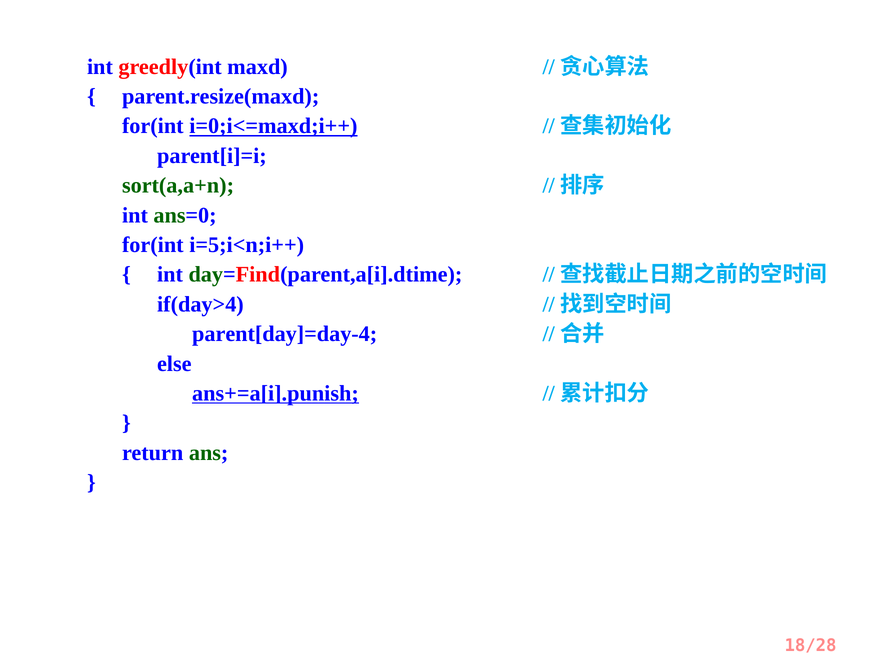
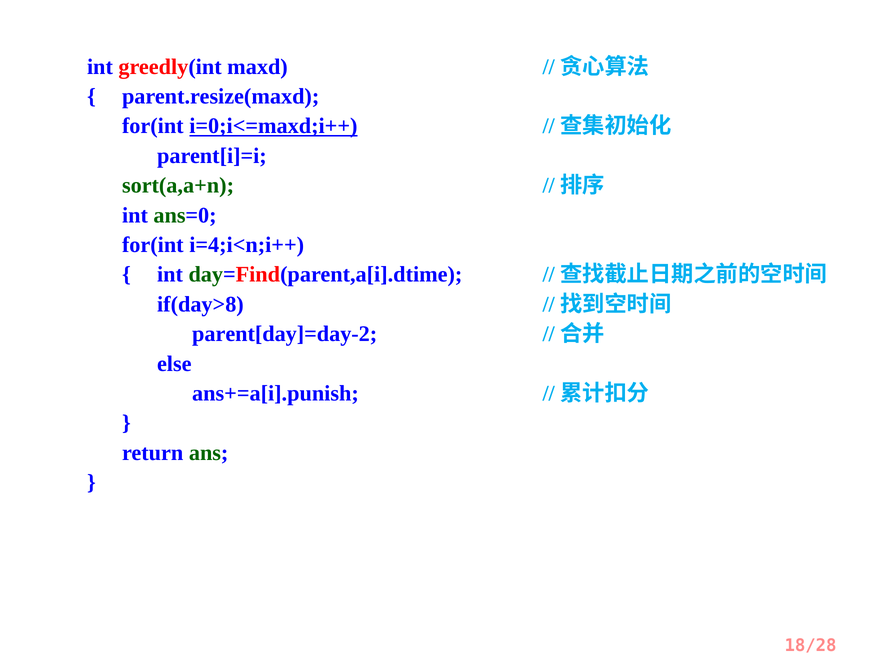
i=5;i<n;i++: i=5;i<n;i++ -> i=4;i<n;i++
if(day>4: if(day>4 -> if(day>8
parent[day]=day-4: parent[day]=day-4 -> parent[day]=day-2
ans+=a[i].punish underline: present -> none
